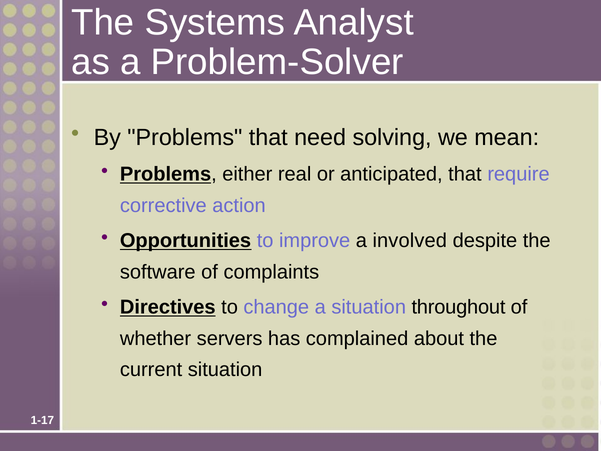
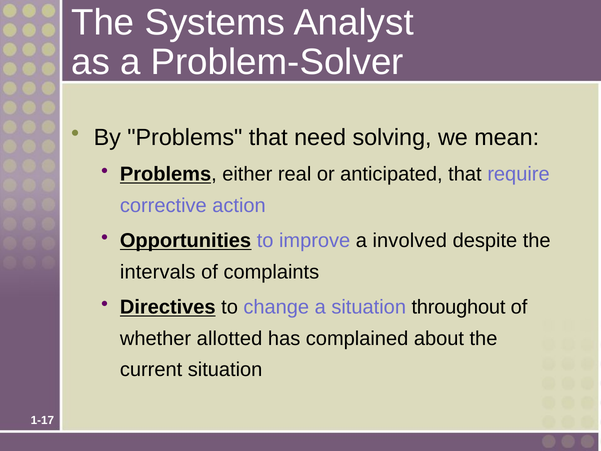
software: software -> intervals
servers: servers -> allotted
